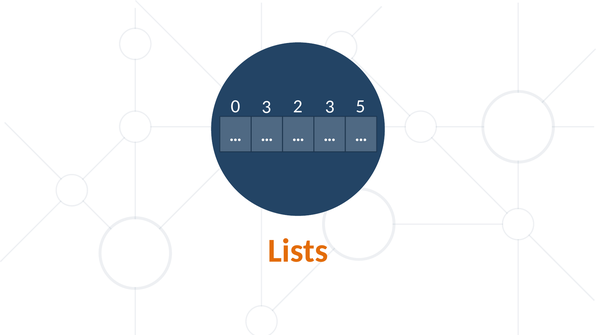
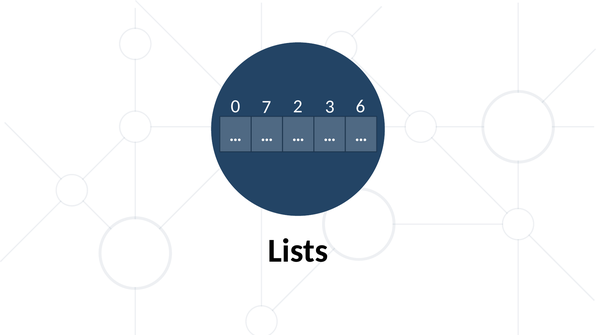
0 3: 3 -> 7
5: 5 -> 6
Lists colour: orange -> black
